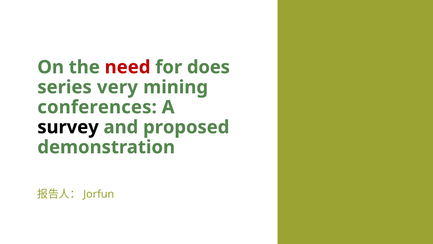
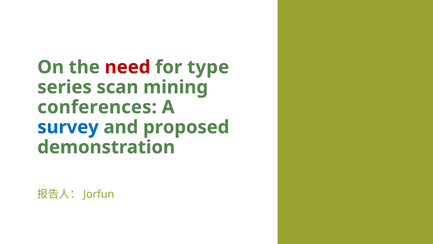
does: does -> type
very: very -> scan
survey colour: black -> blue
